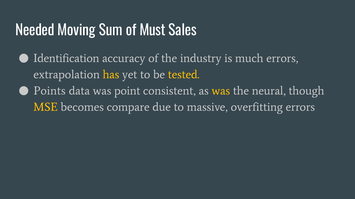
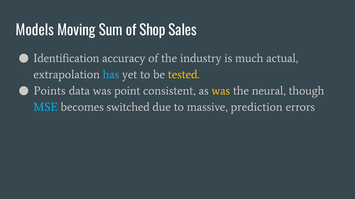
Needed: Needed -> Models
Must: Must -> Shop
much errors: errors -> actual
has colour: yellow -> light blue
MSE colour: yellow -> light blue
compare: compare -> switched
overfitting: overfitting -> prediction
